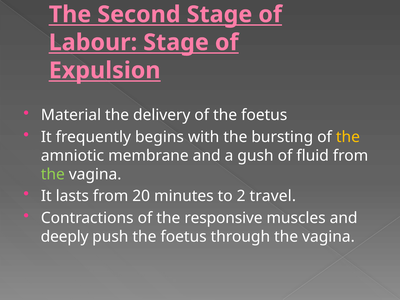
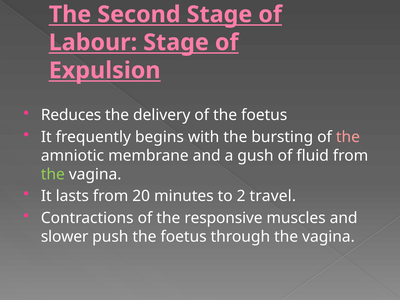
Material: Material -> Reduces
the at (348, 137) colour: yellow -> pink
deeply: deeply -> slower
